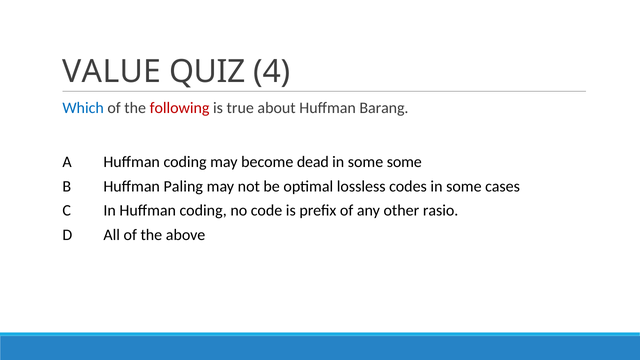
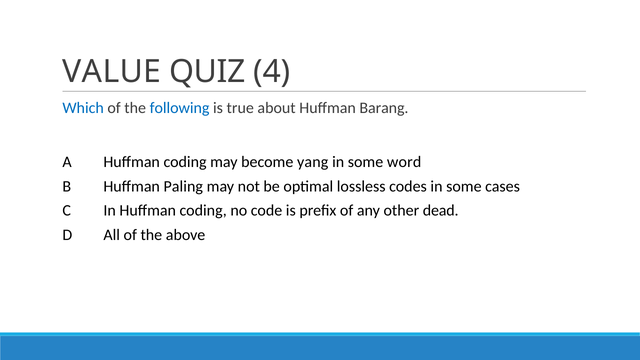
following colour: red -> blue
dead: dead -> yang
some some: some -> word
rasio: rasio -> dead
